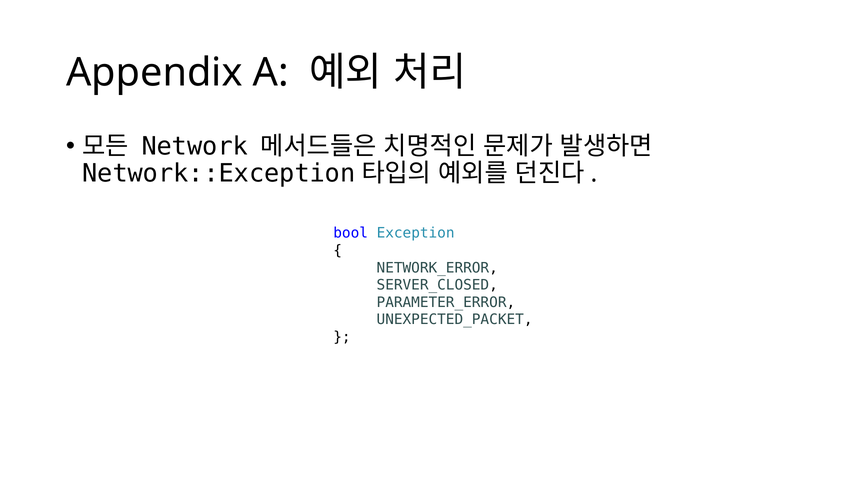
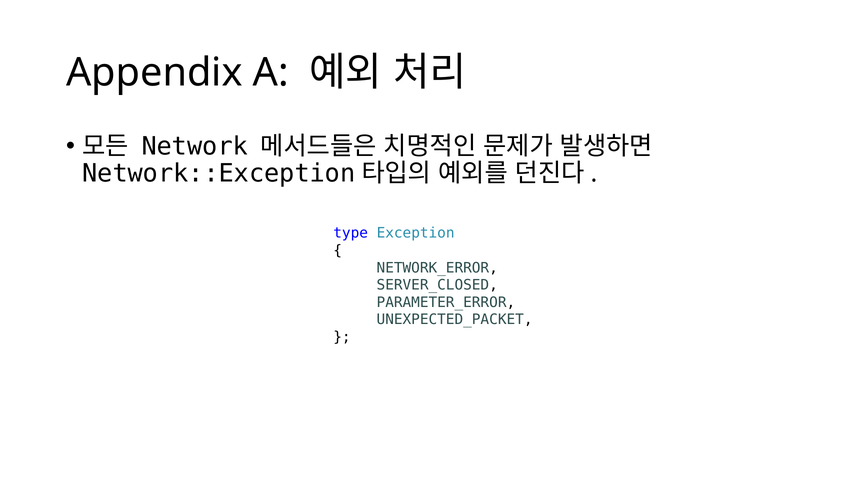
bool: bool -> type
